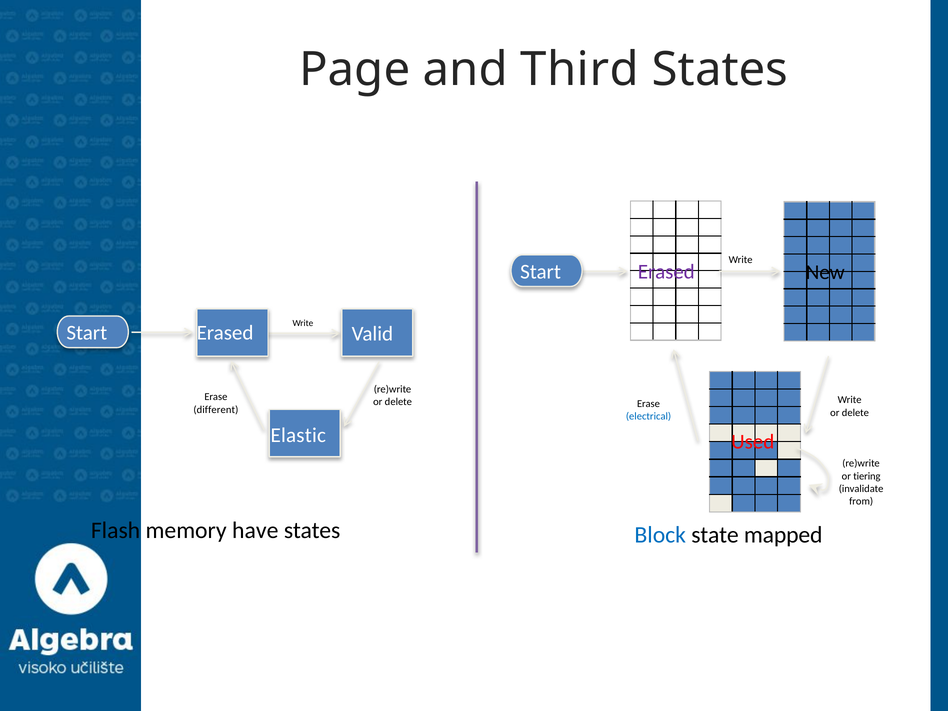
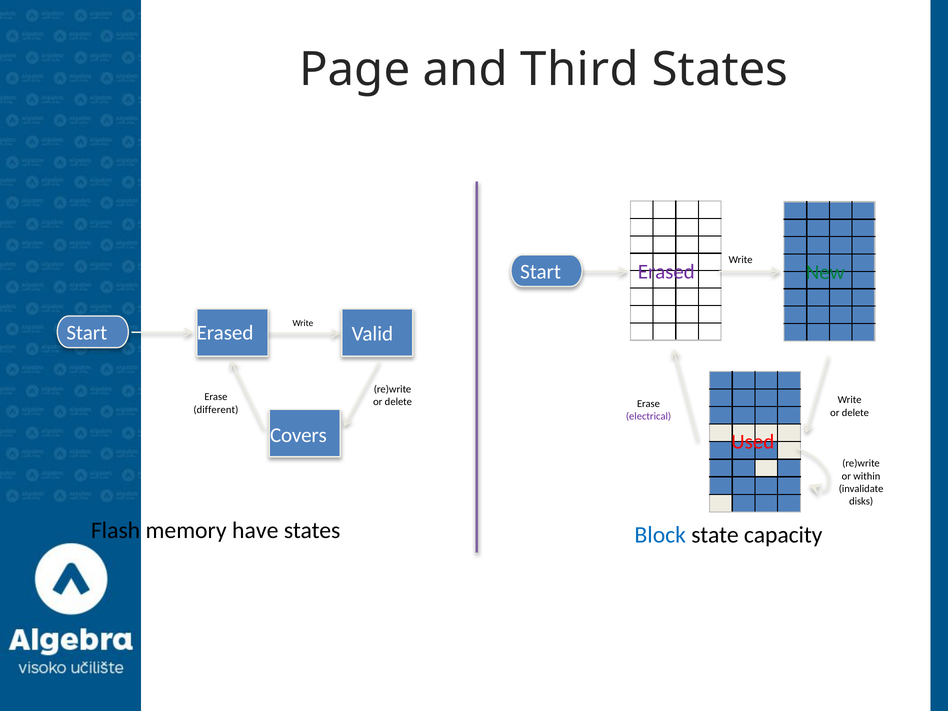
New colour: black -> green
electrical colour: blue -> purple
Elastic: Elastic -> Covers
tiering: tiering -> within
from: from -> disks
mapped: mapped -> capacity
